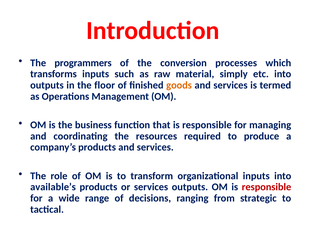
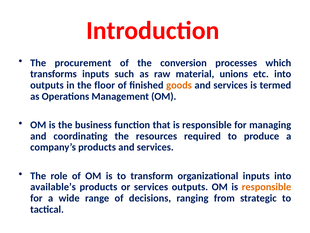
programmers: programmers -> procurement
simply: simply -> unions
responsible at (267, 187) colour: red -> orange
